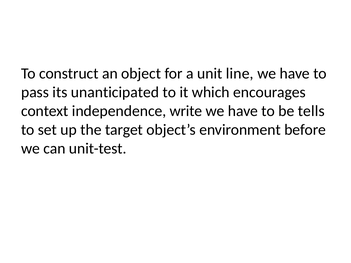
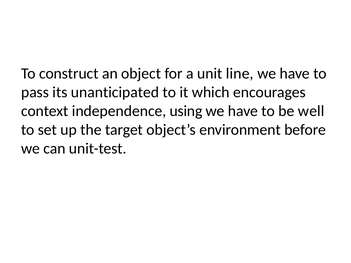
write: write -> using
tells: tells -> well
